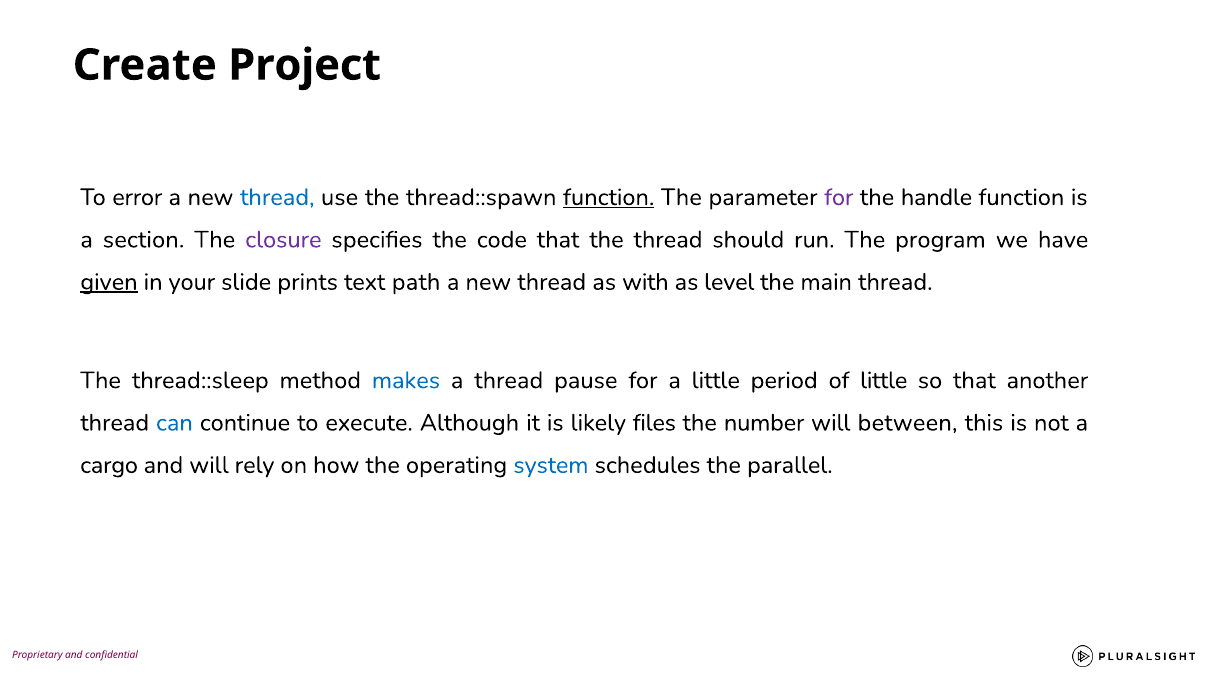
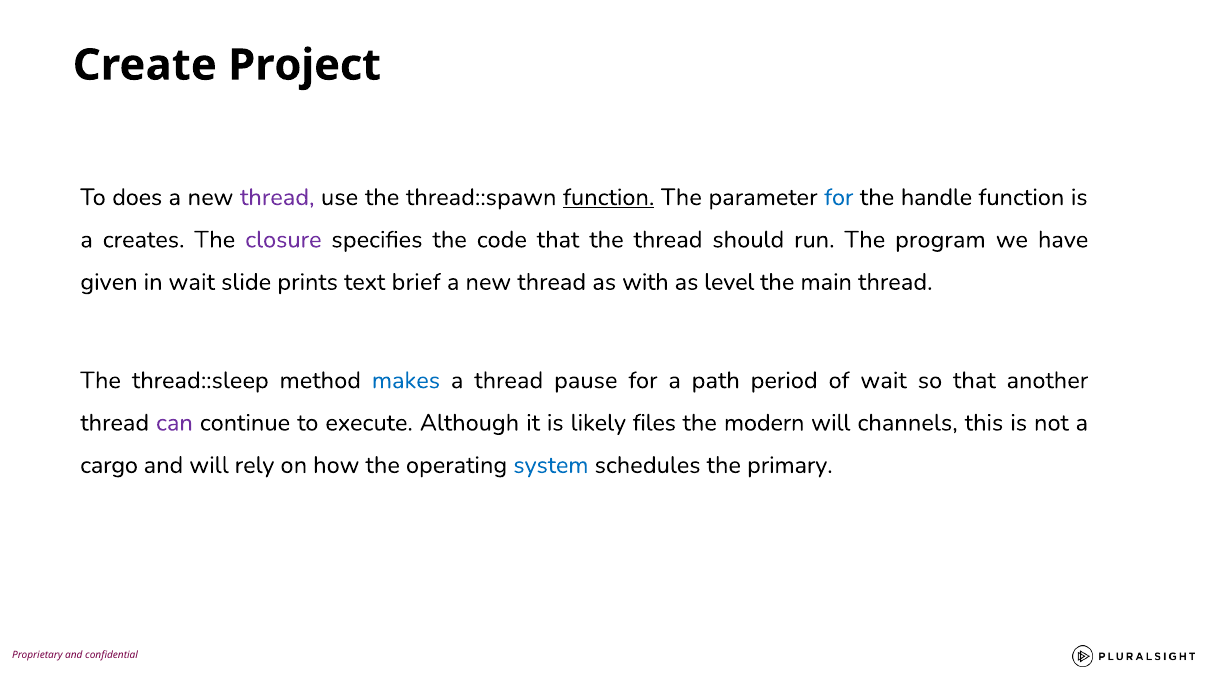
error: error -> does
thread at (277, 197) colour: blue -> purple
for at (839, 197) colour: purple -> blue
section: section -> creates
given underline: present -> none
in your: your -> wait
path: path -> brief
a little: little -> path
of little: little -> wait
can colour: blue -> purple
number: number -> modern
between: between -> channels
parallel: parallel -> primary
